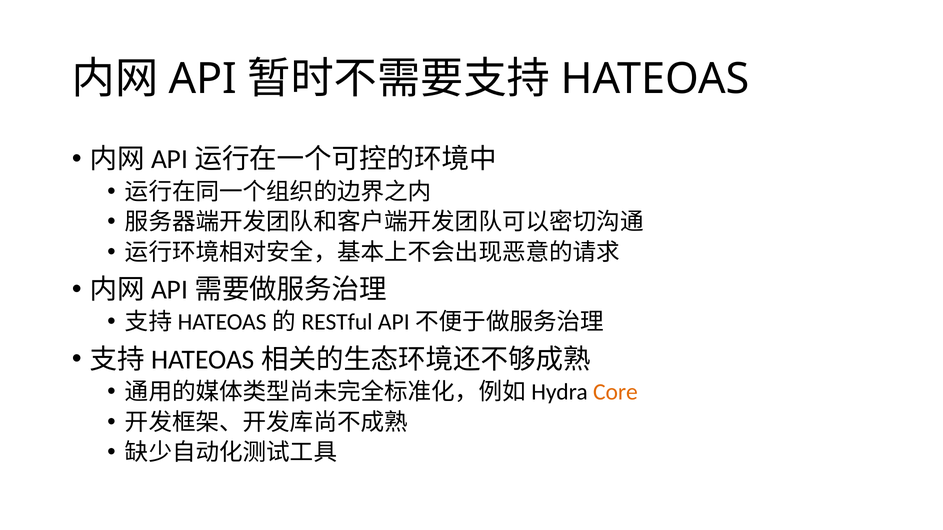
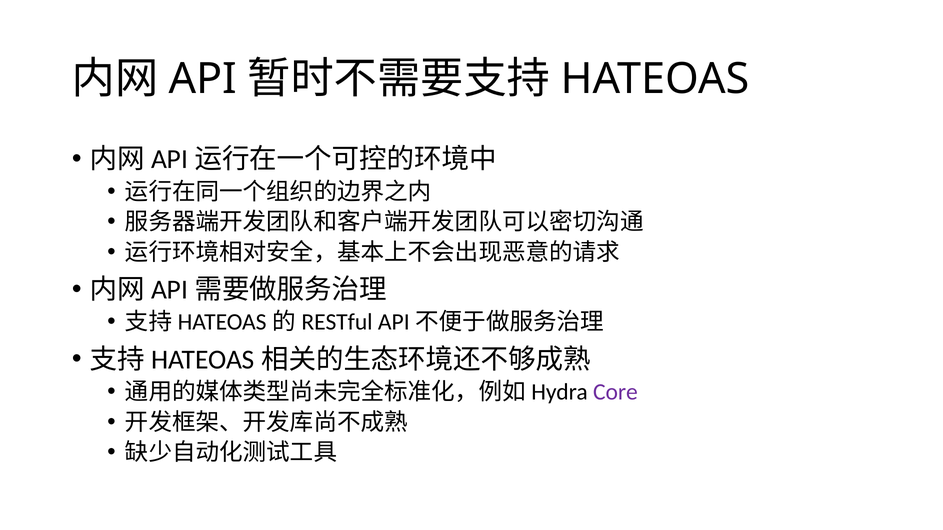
Core colour: orange -> purple
